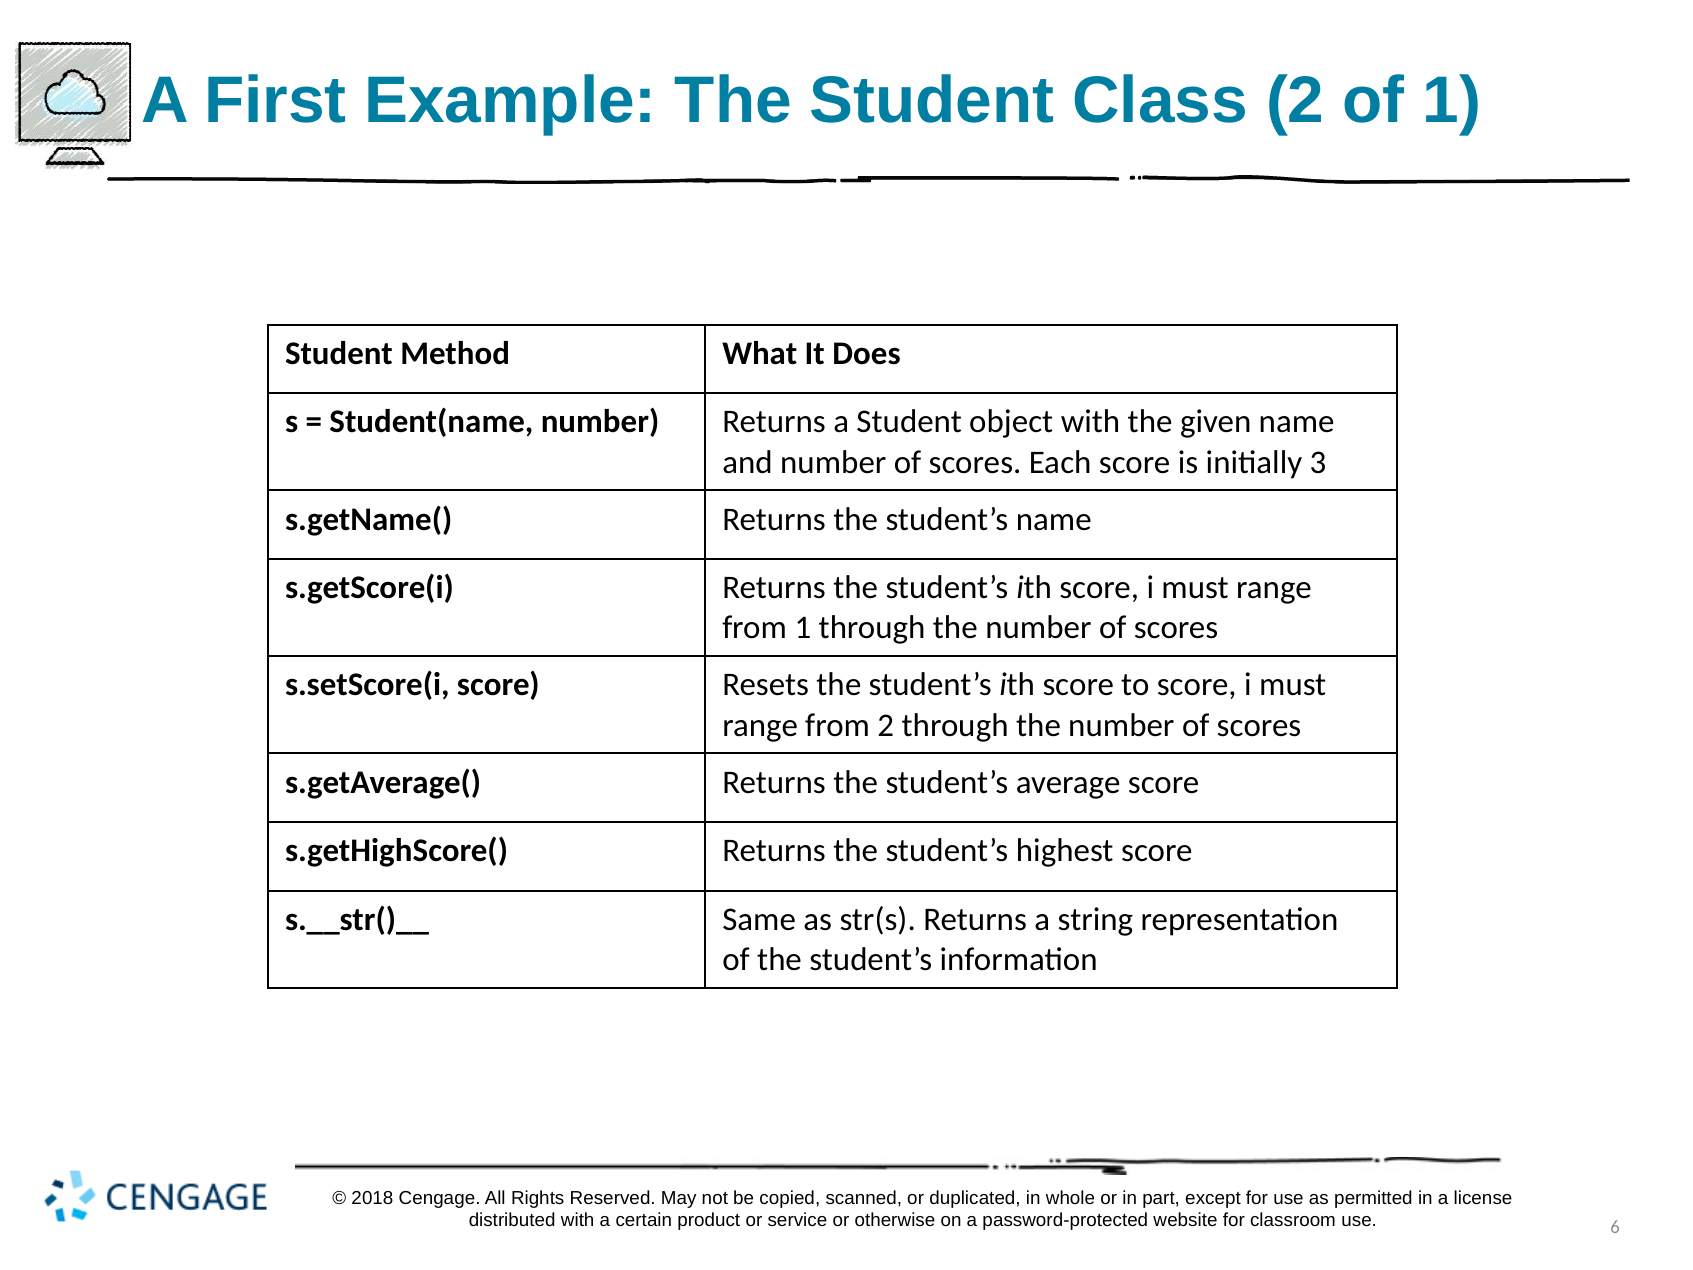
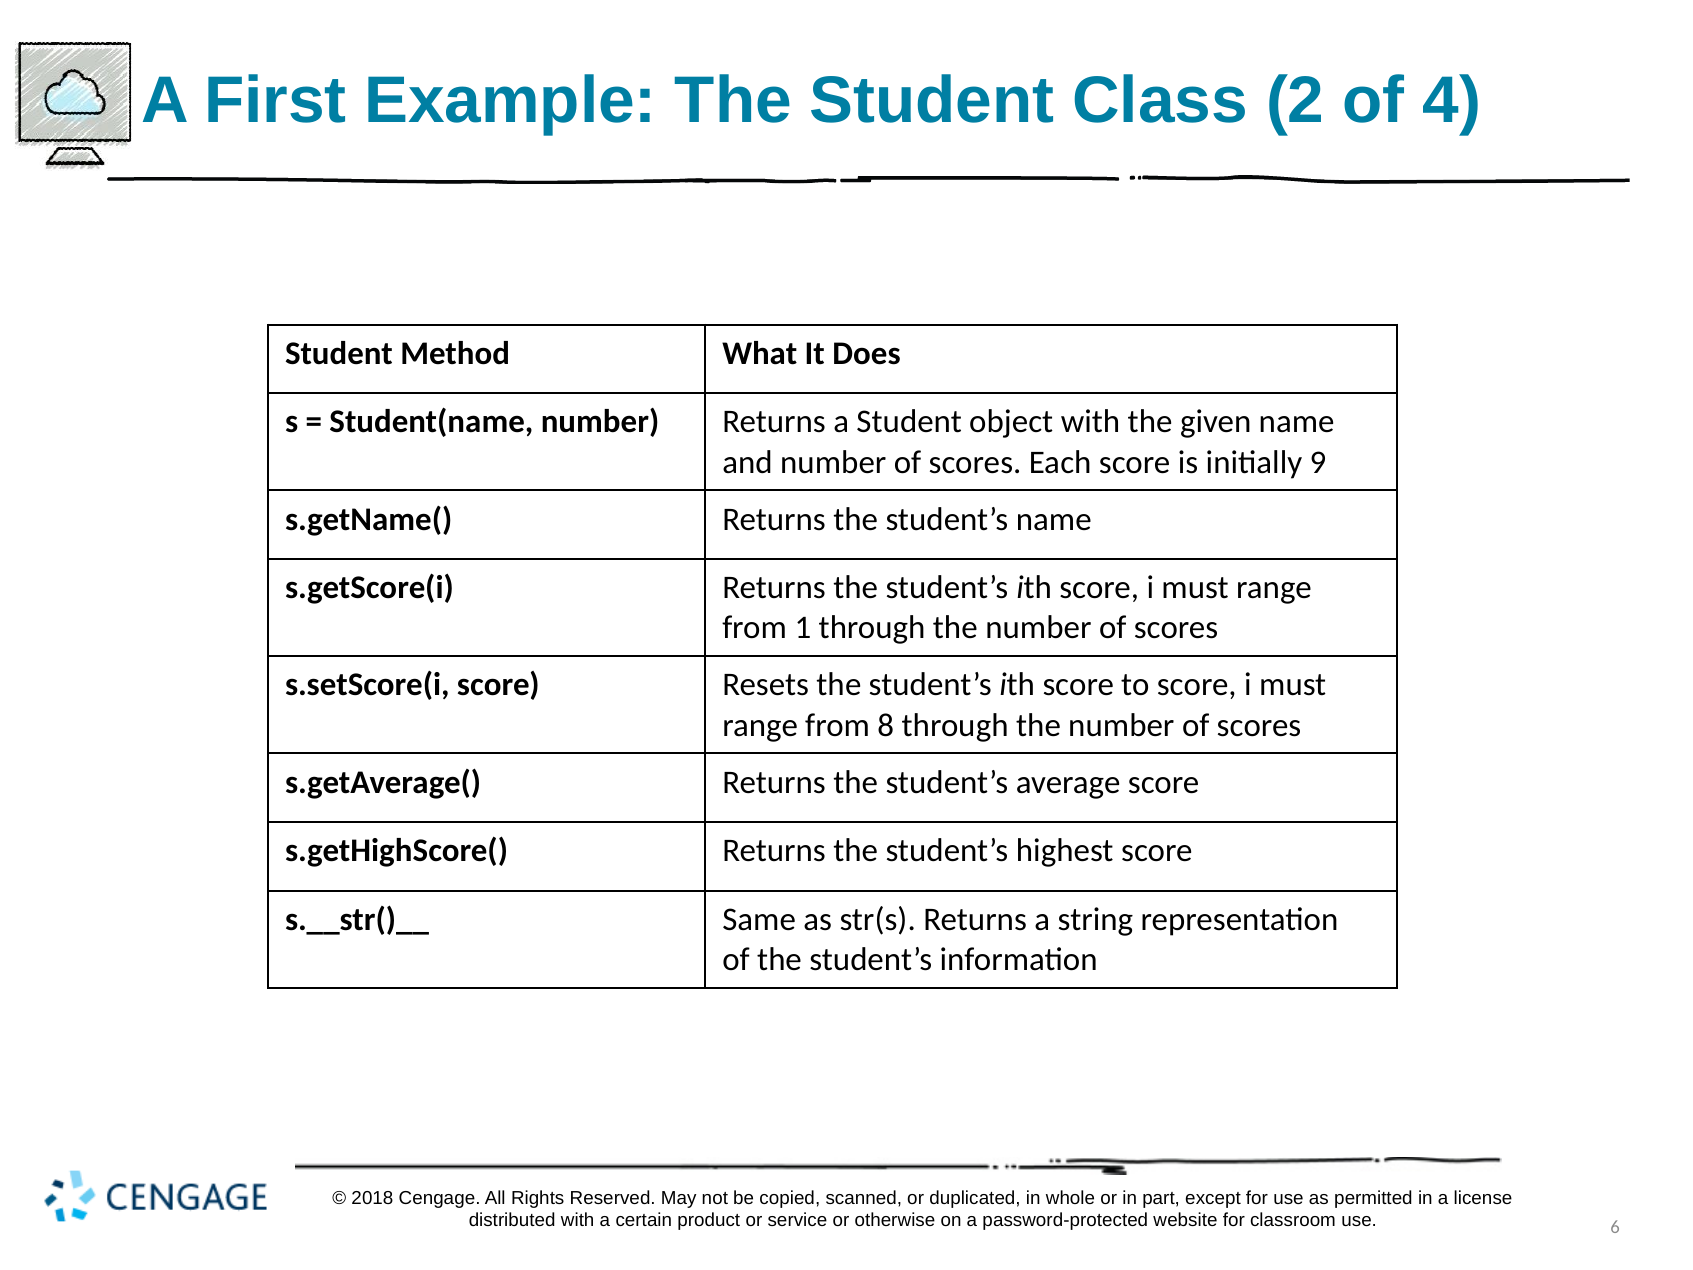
of 1: 1 -> 4
3: 3 -> 9
from 2: 2 -> 8
